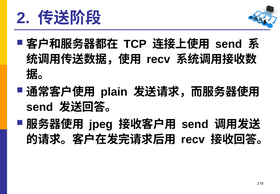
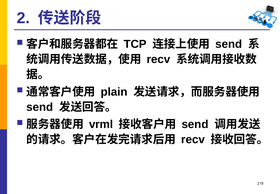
jpeg: jpeg -> vrml
